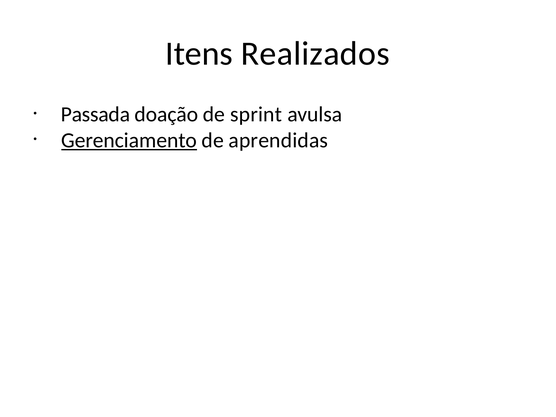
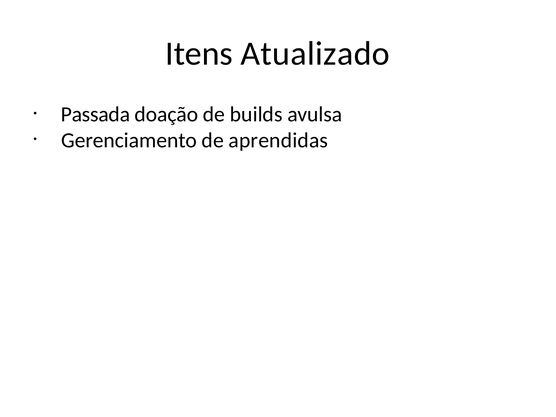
Realizados: Realizados -> Atualizado
sprint: sprint -> builds
Gerenciamento underline: present -> none
